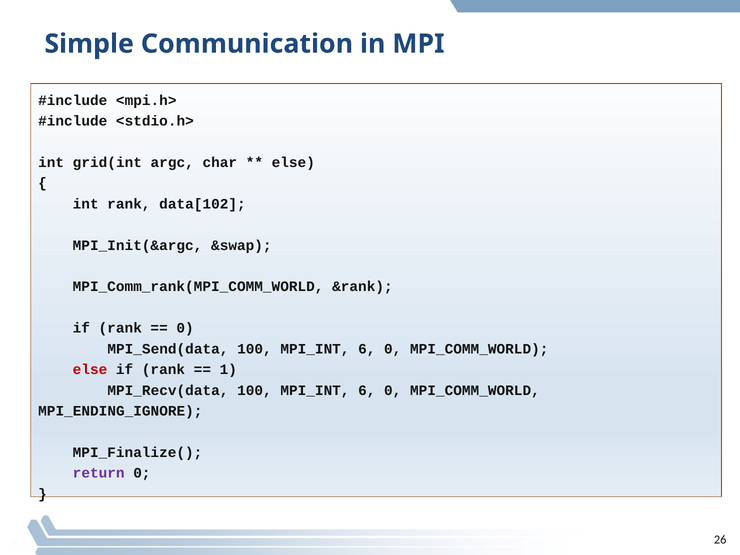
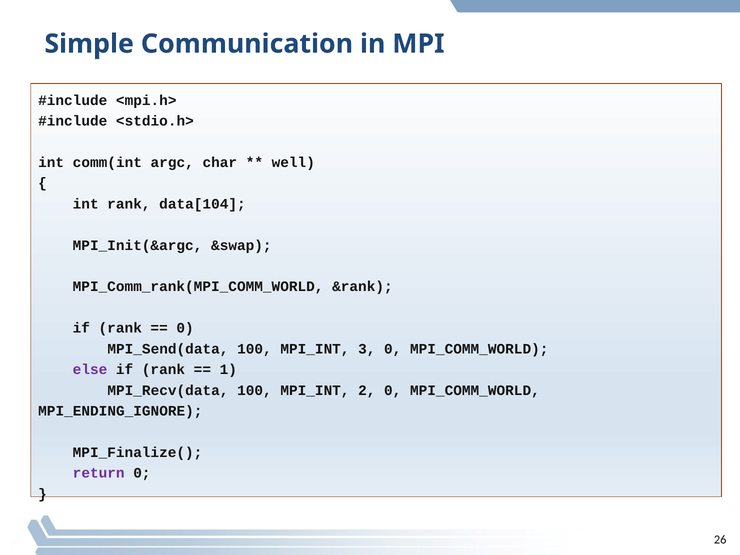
grid(int: grid(int -> comm(int
else at (293, 162): else -> well
data[102: data[102 -> data[104
MPI_Send(data 100 MPI_INT 6: 6 -> 3
else at (90, 370) colour: red -> purple
MPI_Recv(data 100 MPI_INT 6: 6 -> 2
